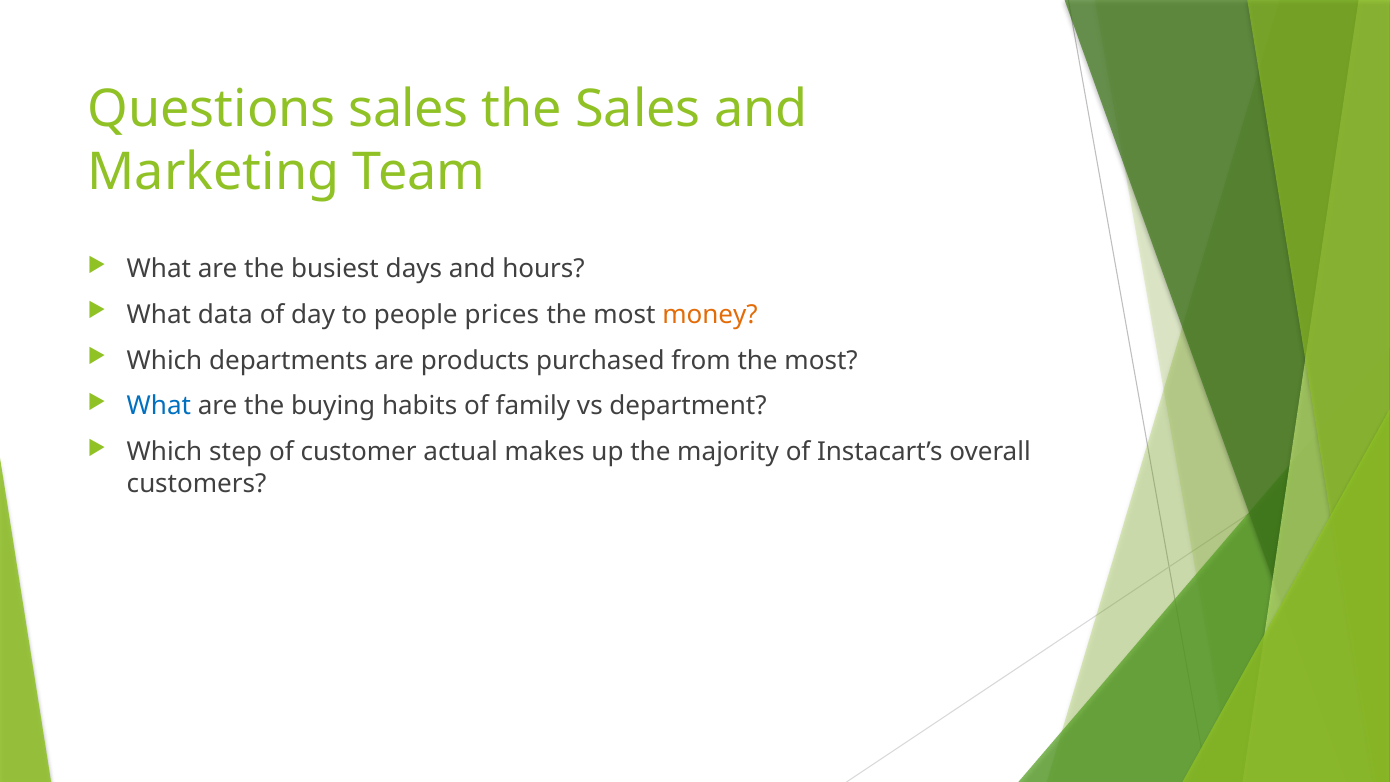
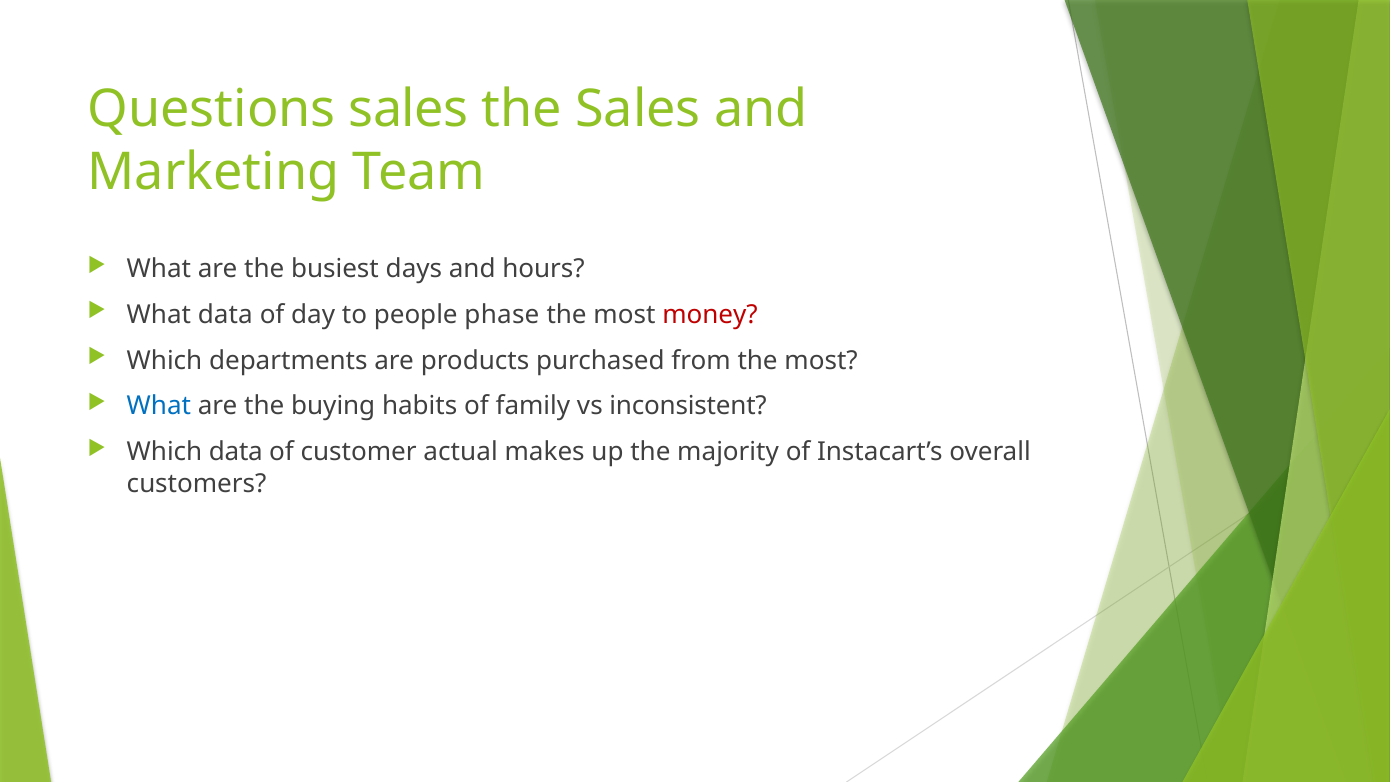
prices: prices -> phase
money colour: orange -> red
department: department -> inconsistent
Which step: step -> data
